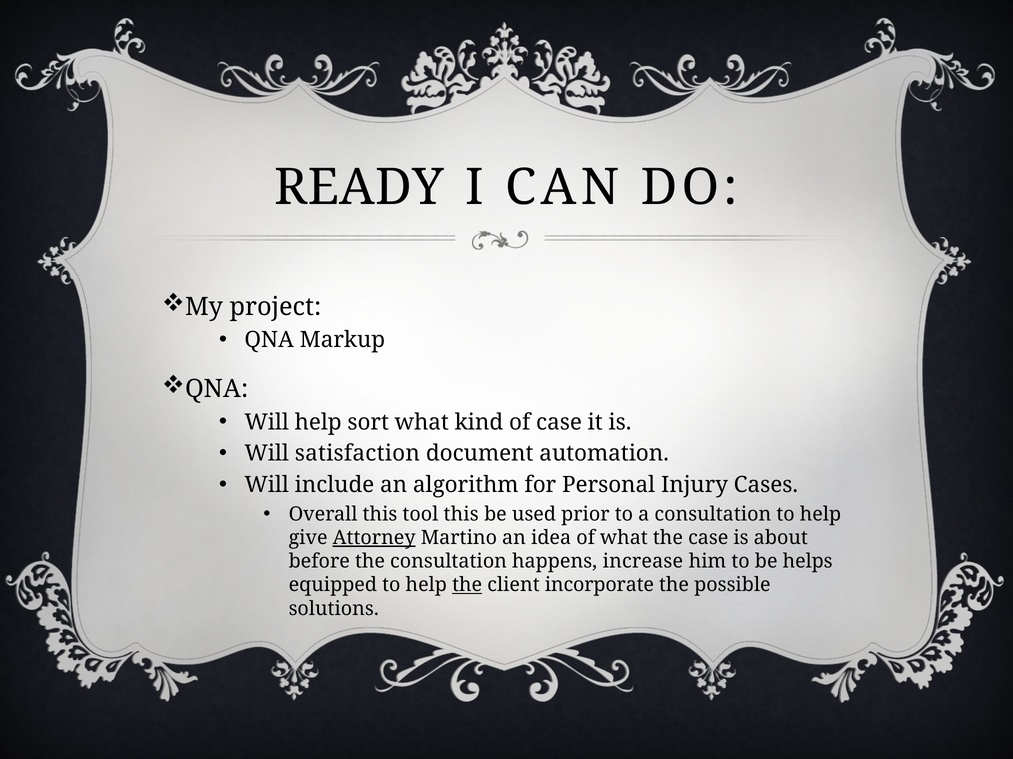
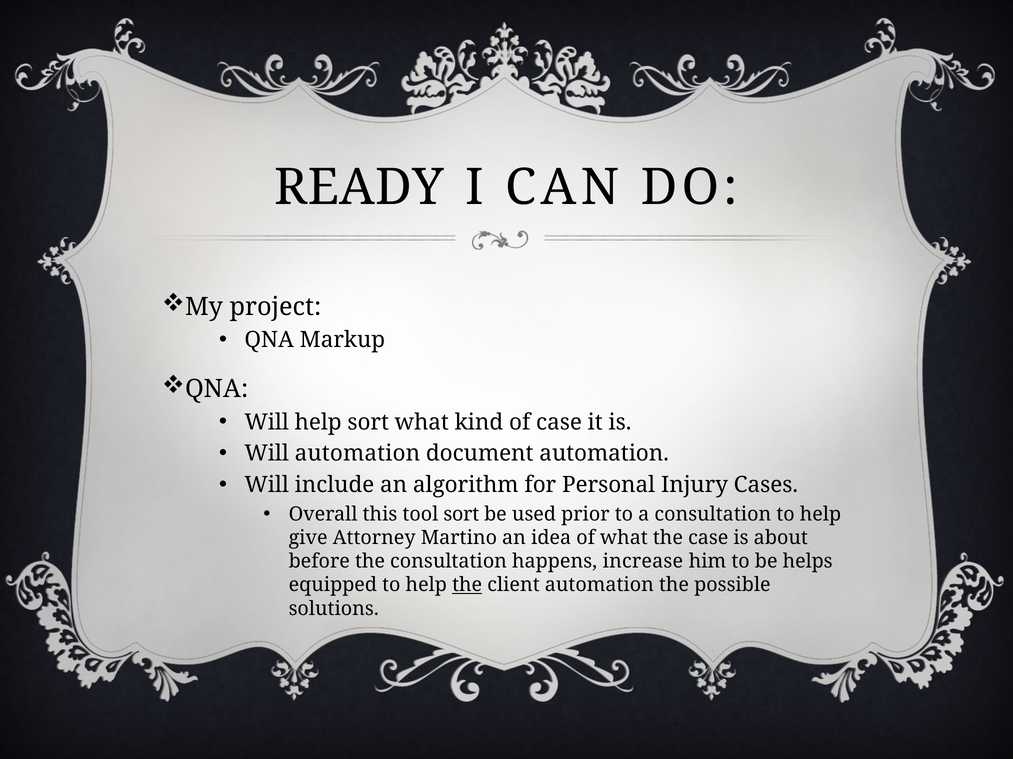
Will satisfaction: satisfaction -> automation
tool this: this -> sort
Attorney underline: present -> none
client incorporate: incorporate -> automation
